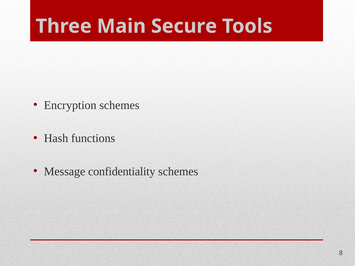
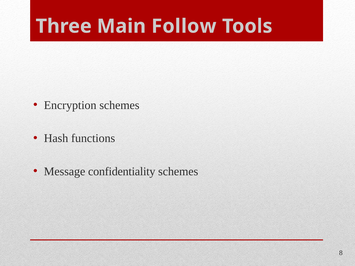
Secure: Secure -> Follow
